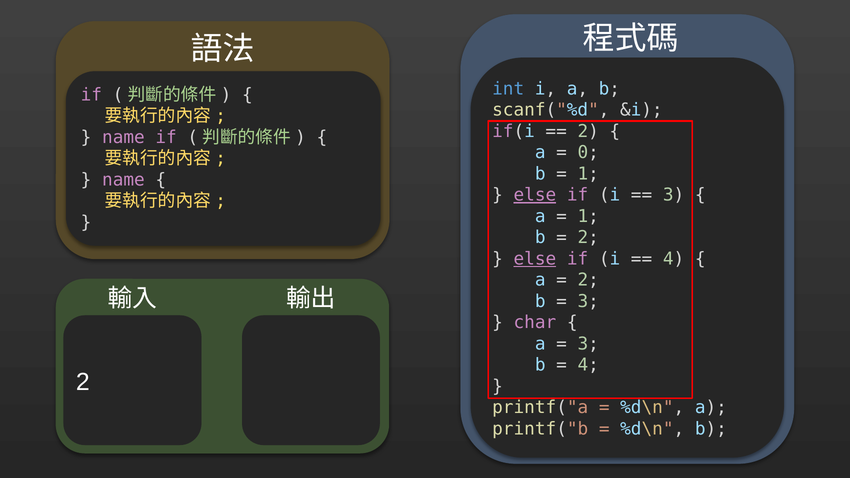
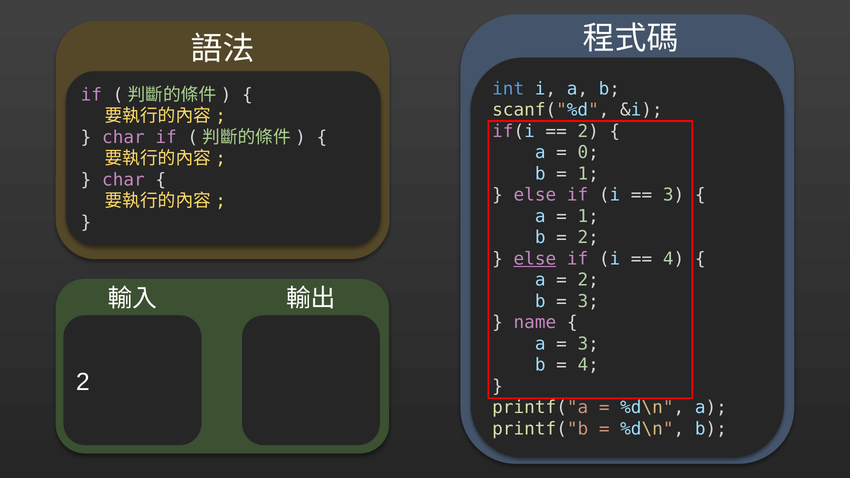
name at (123, 137): name -> char
name at (123, 180): name -> char
else at (535, 195) underline: present -> none
char: char -> name
